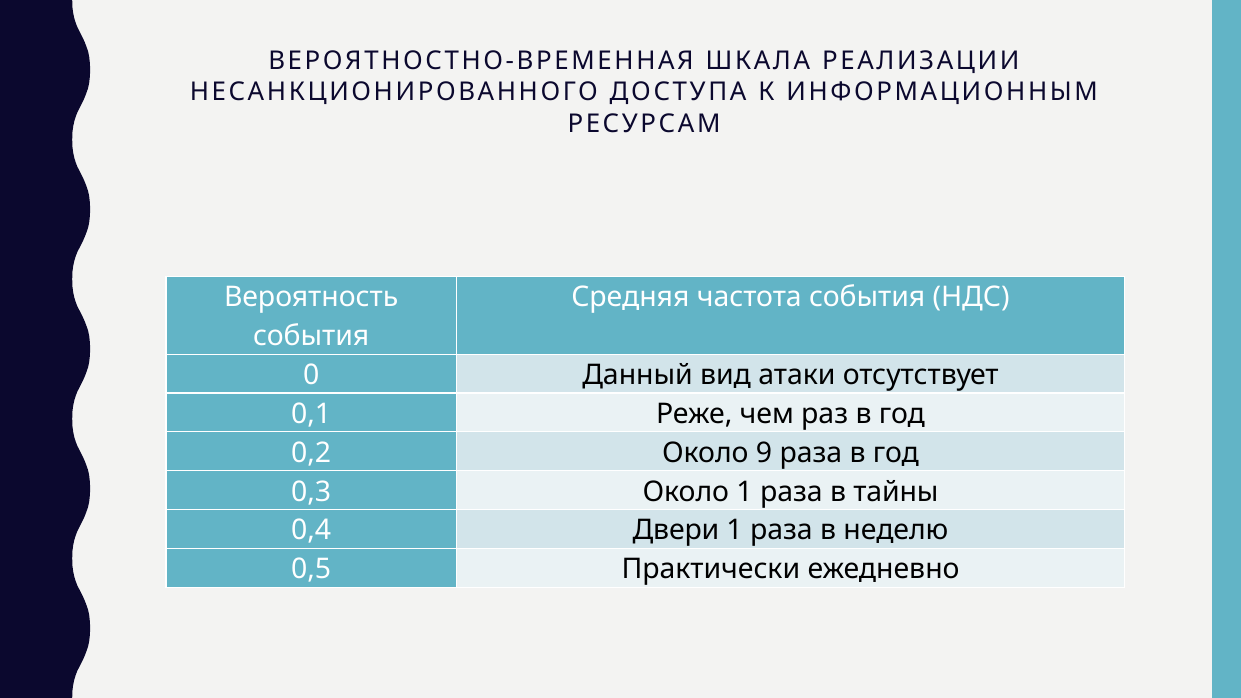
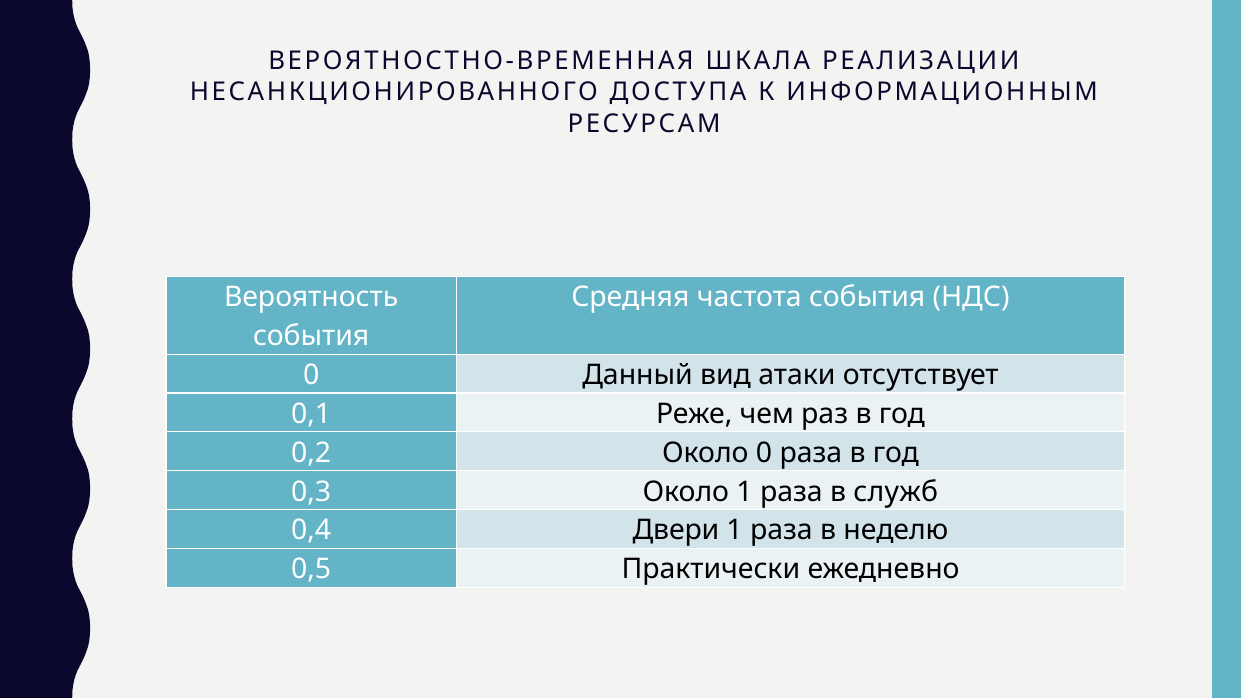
Около 9: 9 -> 0
тайны: тайны -> служб
